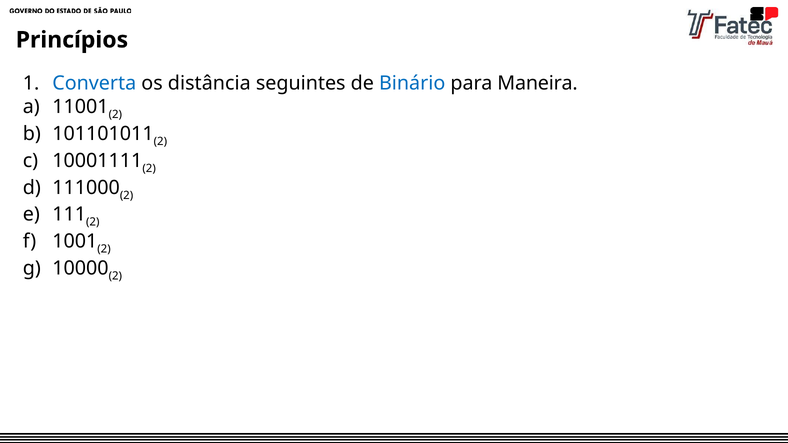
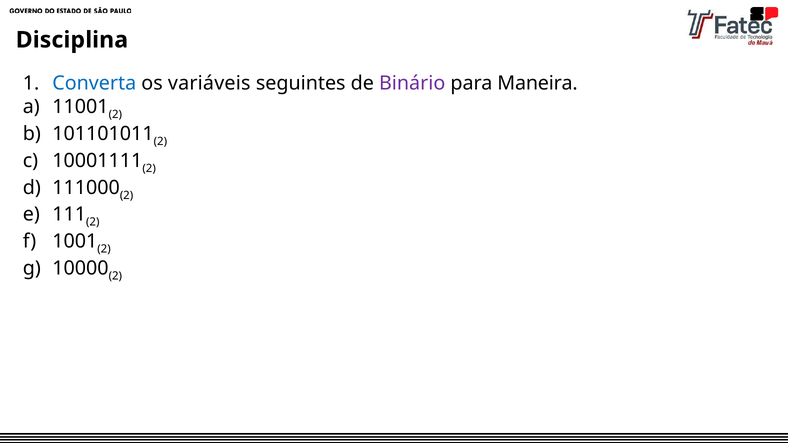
Princípios: Princípios -> Disciplina
distância: distância -> variáveis
Binário colour: blue -> purple
